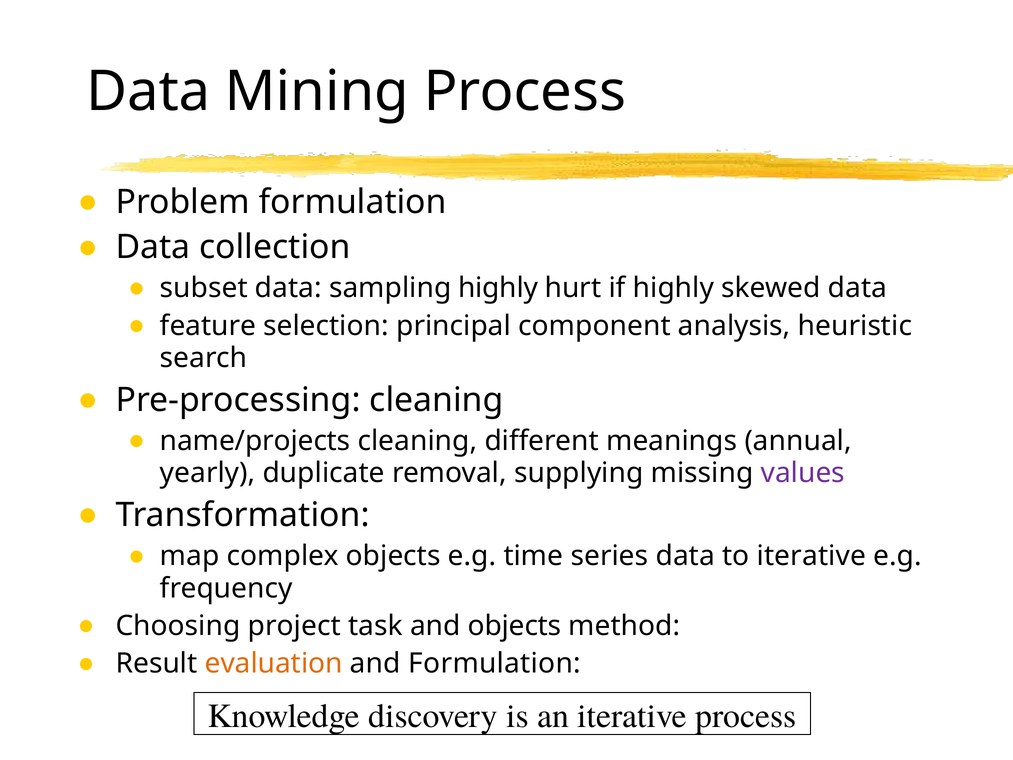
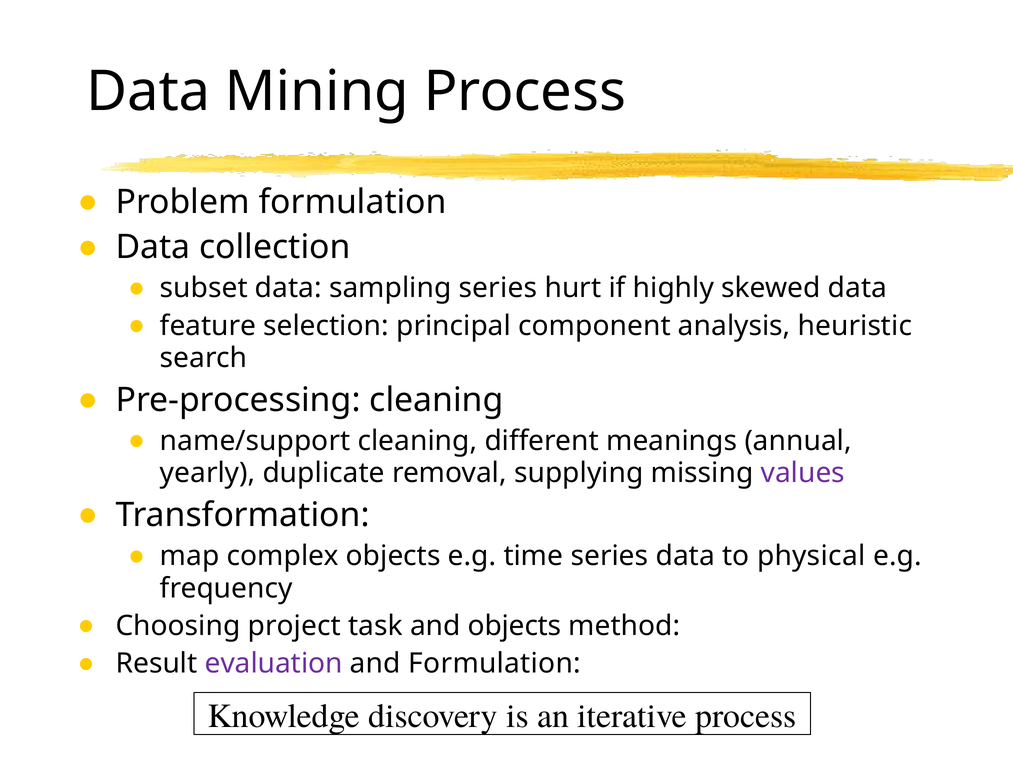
sampling highly: highly -> series
name/projects: name/projects -> name/support
to iterative: iterative -> physical
evaluation colour: orange -> purple
